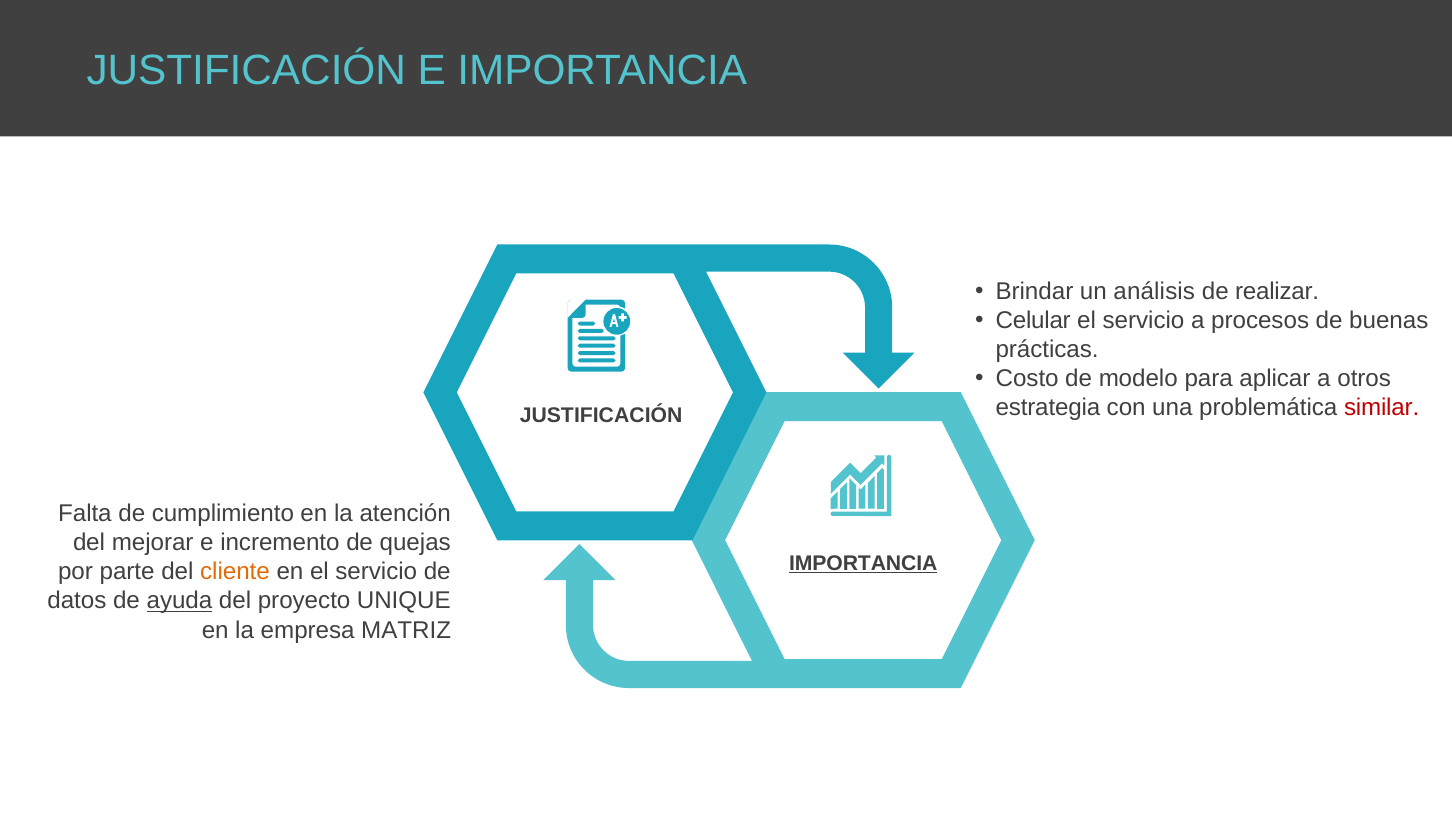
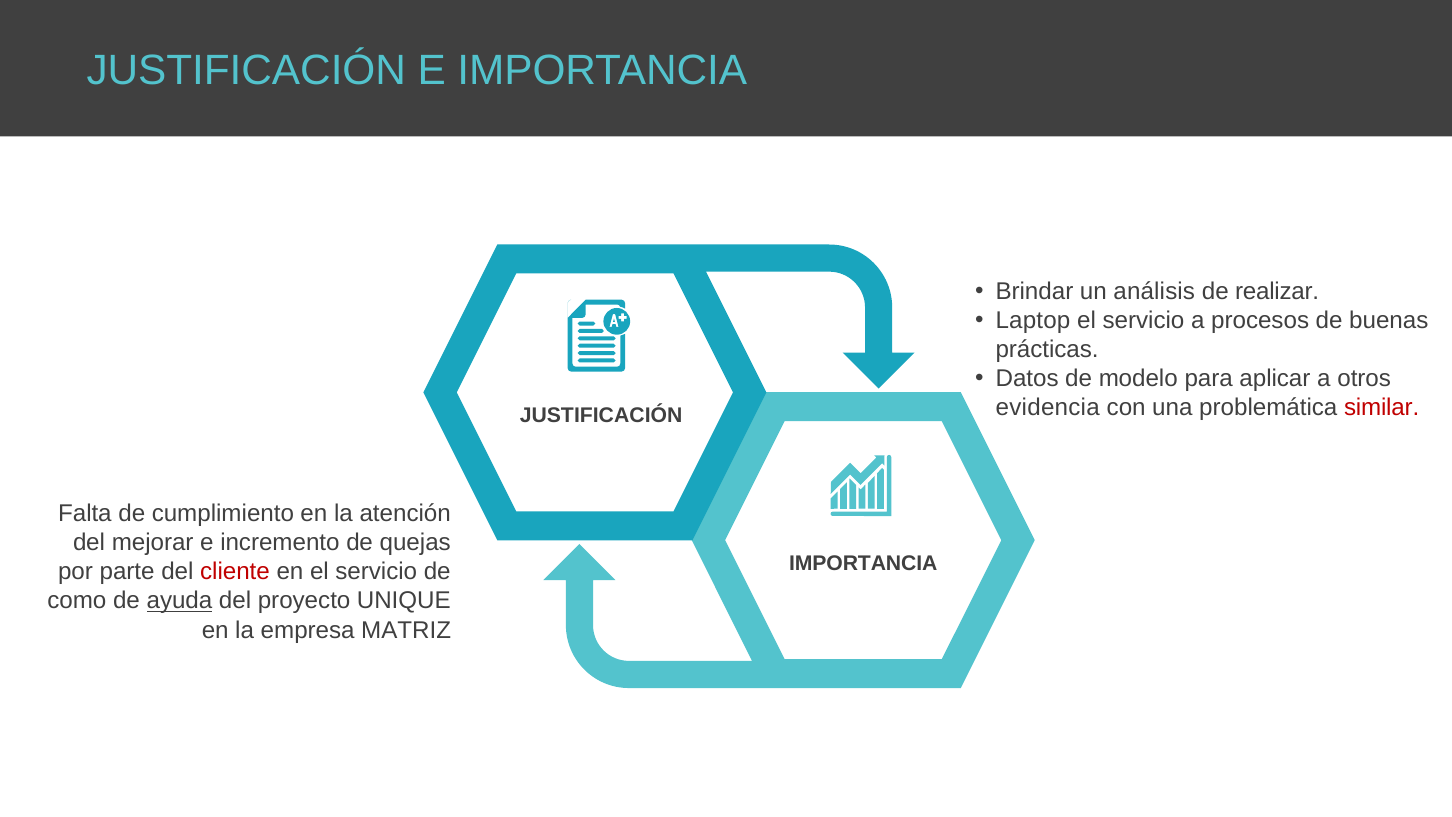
Celular: Celular -> Laptop
Costo: Costo -> Datos
estrategia: estrategia -> evidencia
IMPORTANCIA at (863, 563) underline: present -> none
cliente colour: orange -> red
datos: datos -> como
